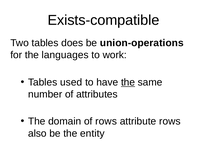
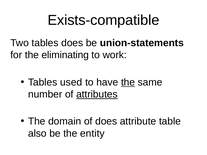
union-operations: union-operations -> union-statements
languages: languages -> eliminating
attributes underline: none -> present
of rows: rows -> does
attribute rows: rows -> table
